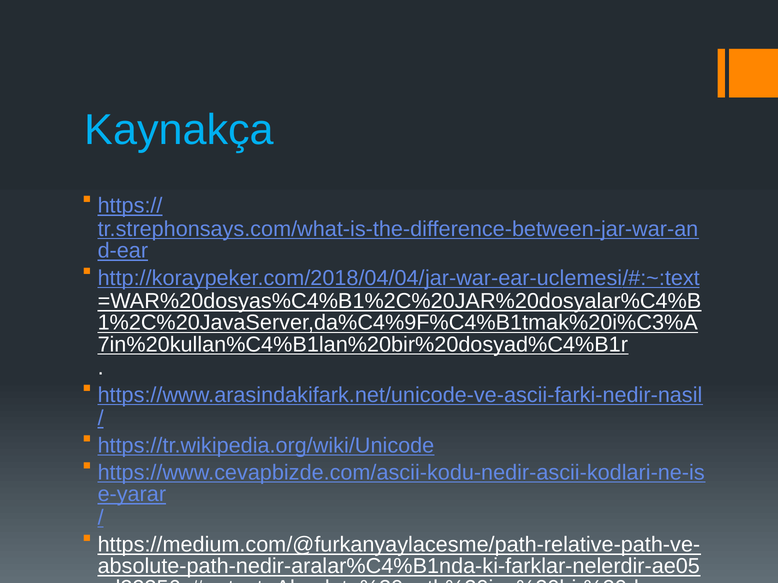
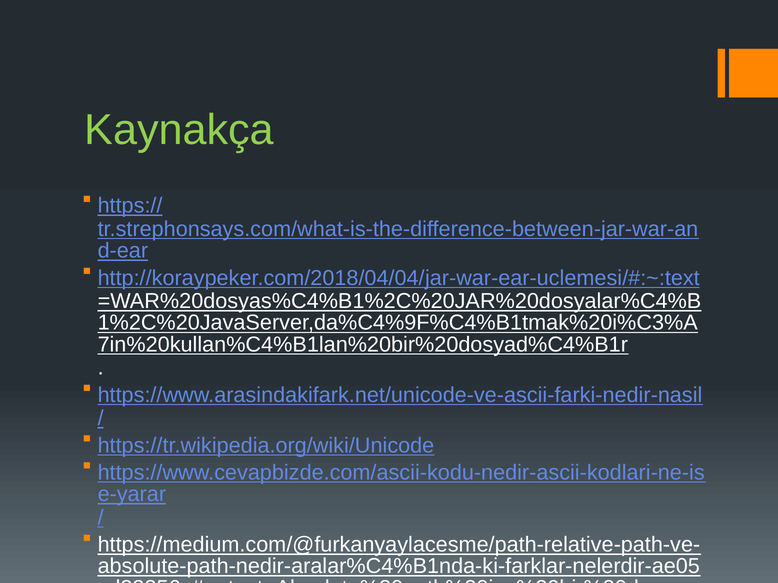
Kaynakça colour: light blue -> light green
